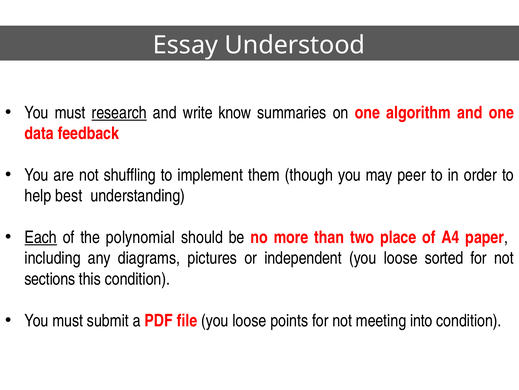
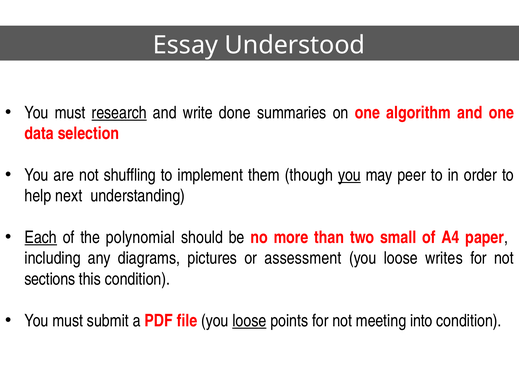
know: know -> done
feedback: feedback -> selection
you at (349, 175) underline: none -> present
best: best -> next
place: place -> small
independent: independent -> assessment
sorted: sorted -> writes
loose at (249, 320) underline: none -> present
